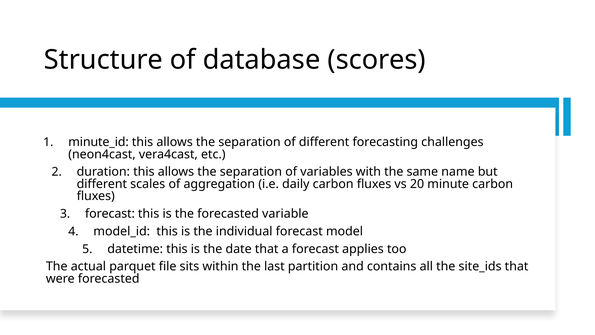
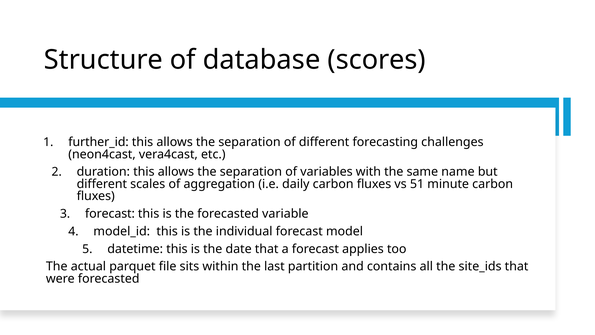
minute_id: minute_id -> further_id
20: 20 -> 51
